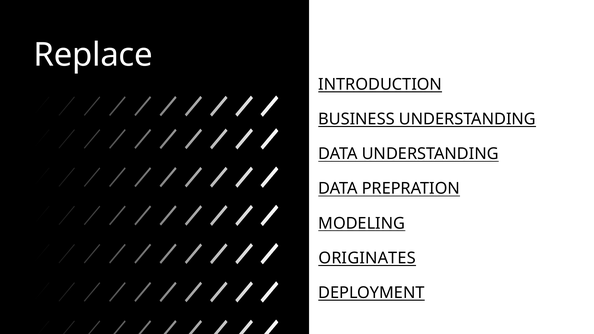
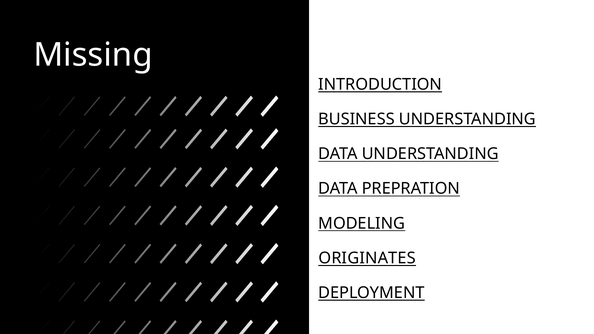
Replace: Replace -> Missing
